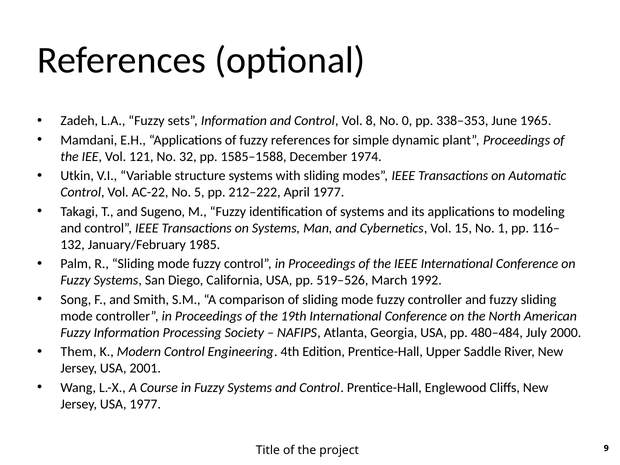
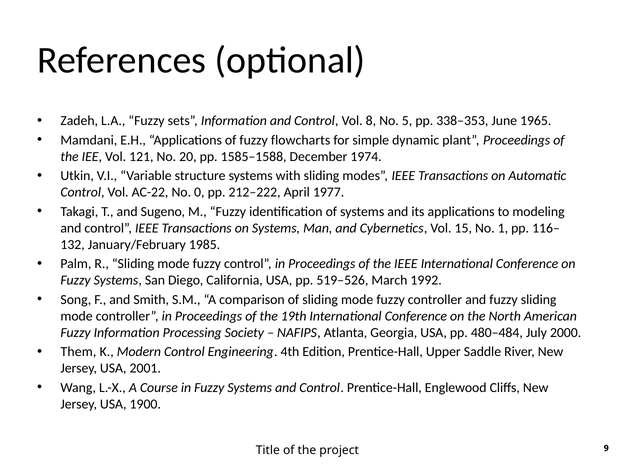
0: 0 -> 5
fuzzy references: references -> flowcharts
32: 32 -> 20
5: 5 -> 0
USA 1977: 1977 -> 1900
